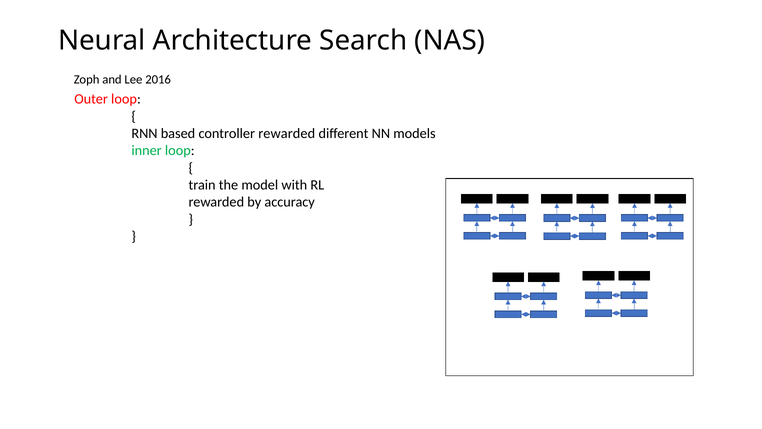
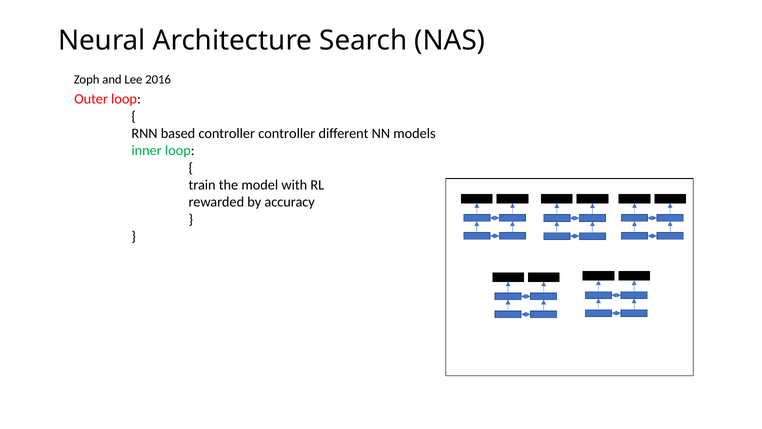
controller rewarded: rewarded -> controller
